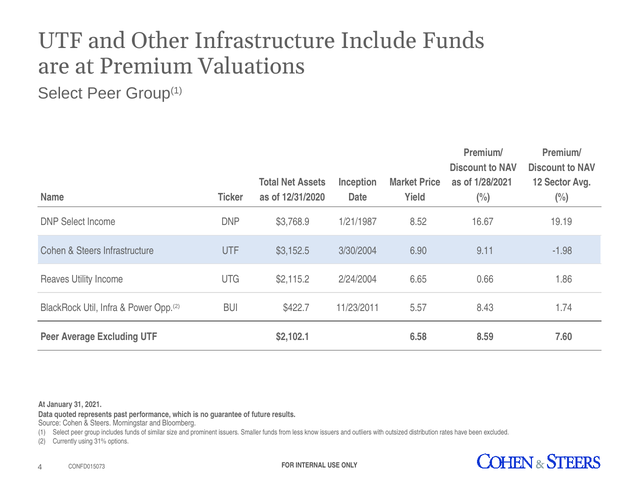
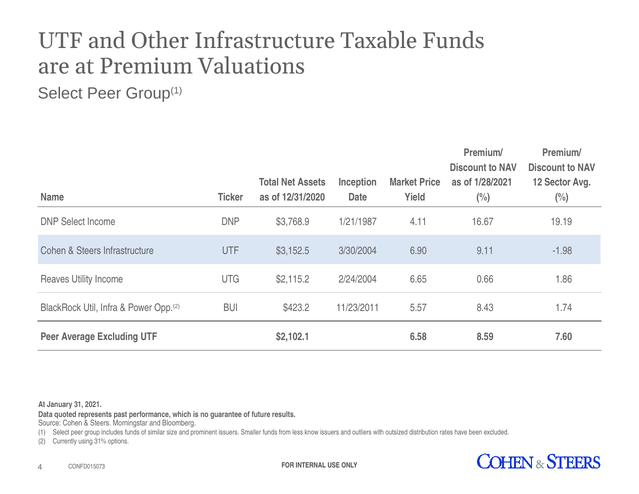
Include: Include -> Taxable
8.52: 8.52 -> 4.11
$422.7: $422.7 -> $423.2
